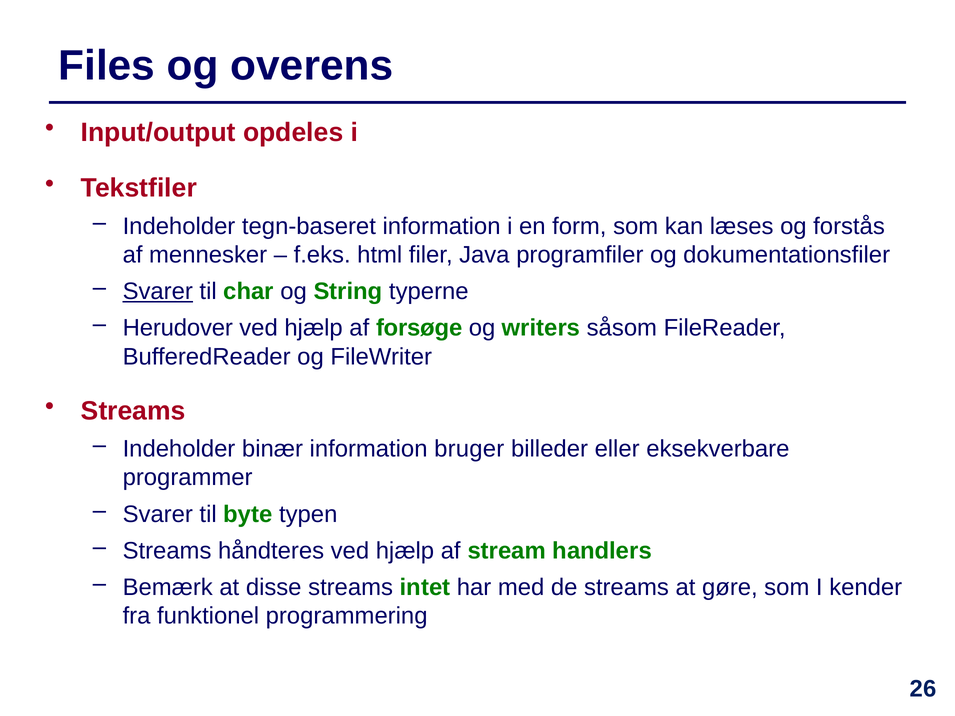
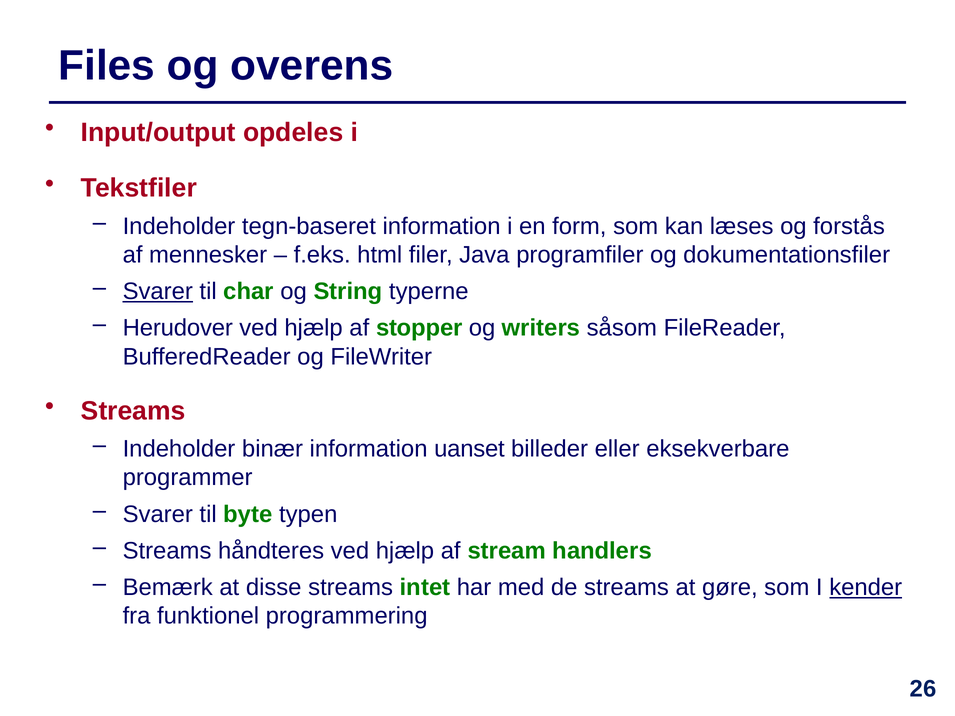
forsøge: forsøge -> stopper
bruger: bruger -> uanset
kender underline: none -> present
